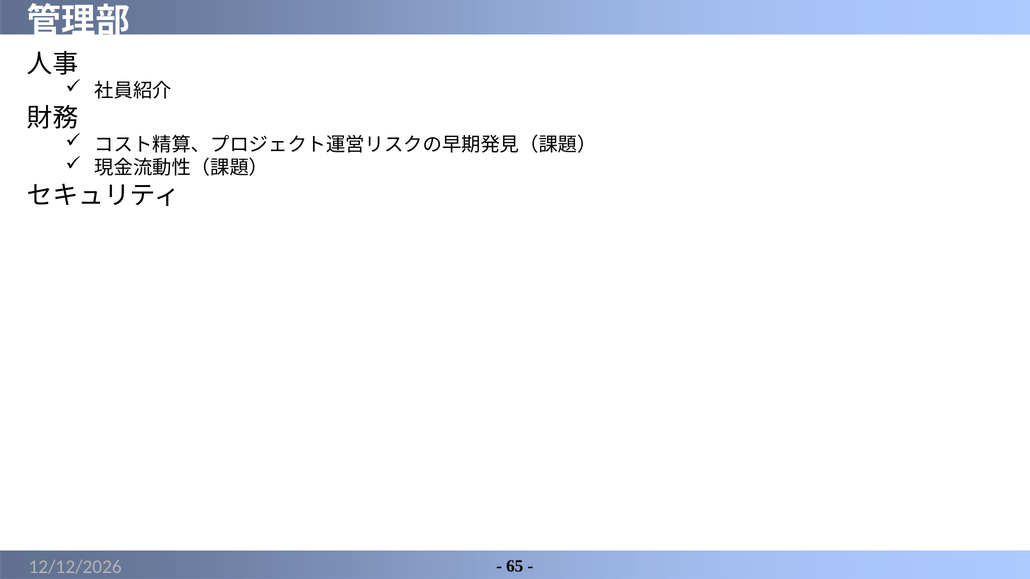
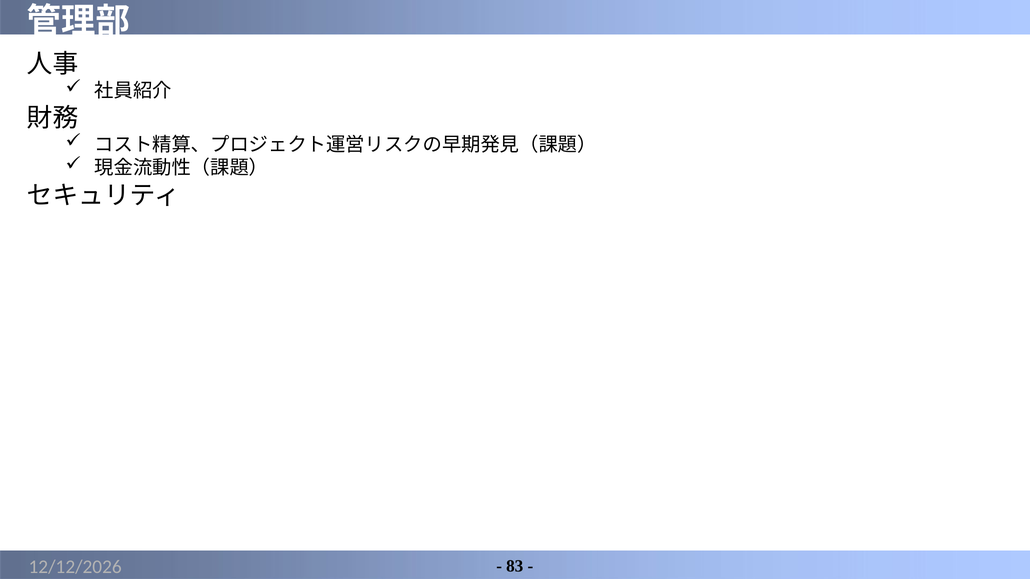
65: 65 -> 83
